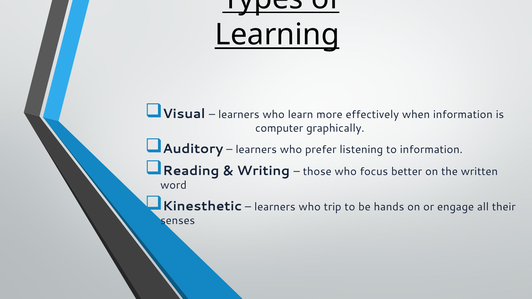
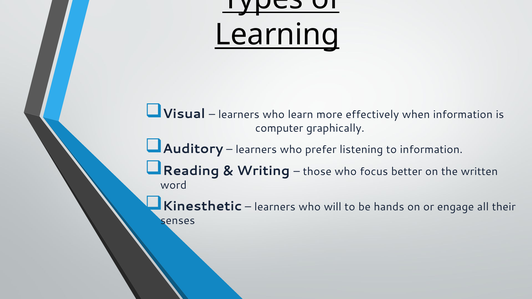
trip: trip -> will
